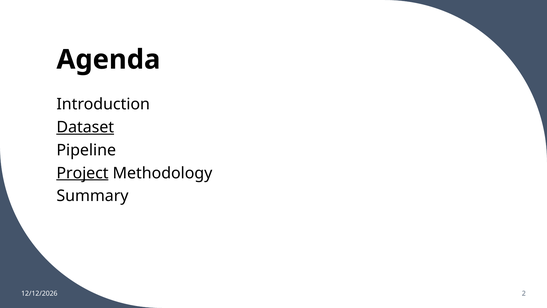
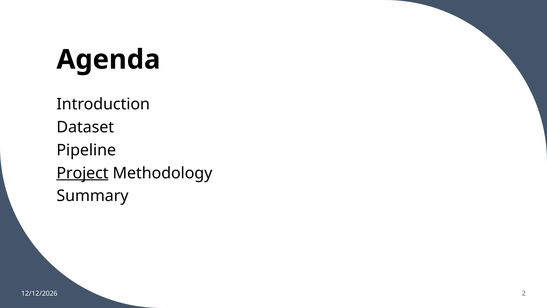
Dataset underline: present -> none
